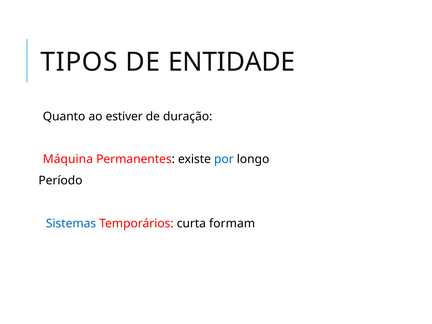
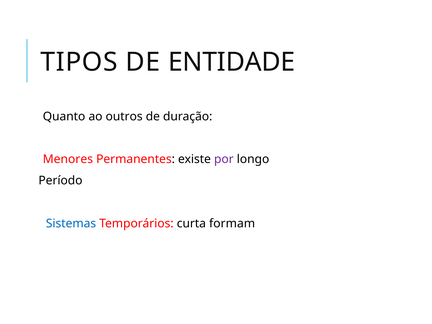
estiver: estiver -> outros
Máquina: Máquina -> Menores
por colour: blue -> purple
